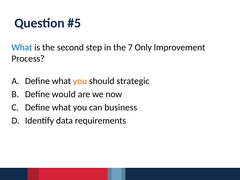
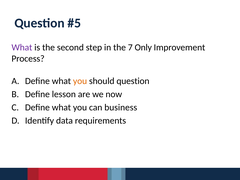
What at (22, 47) colour: blue -> purple
should strategic: strategic -> question
would: would -> lesson
